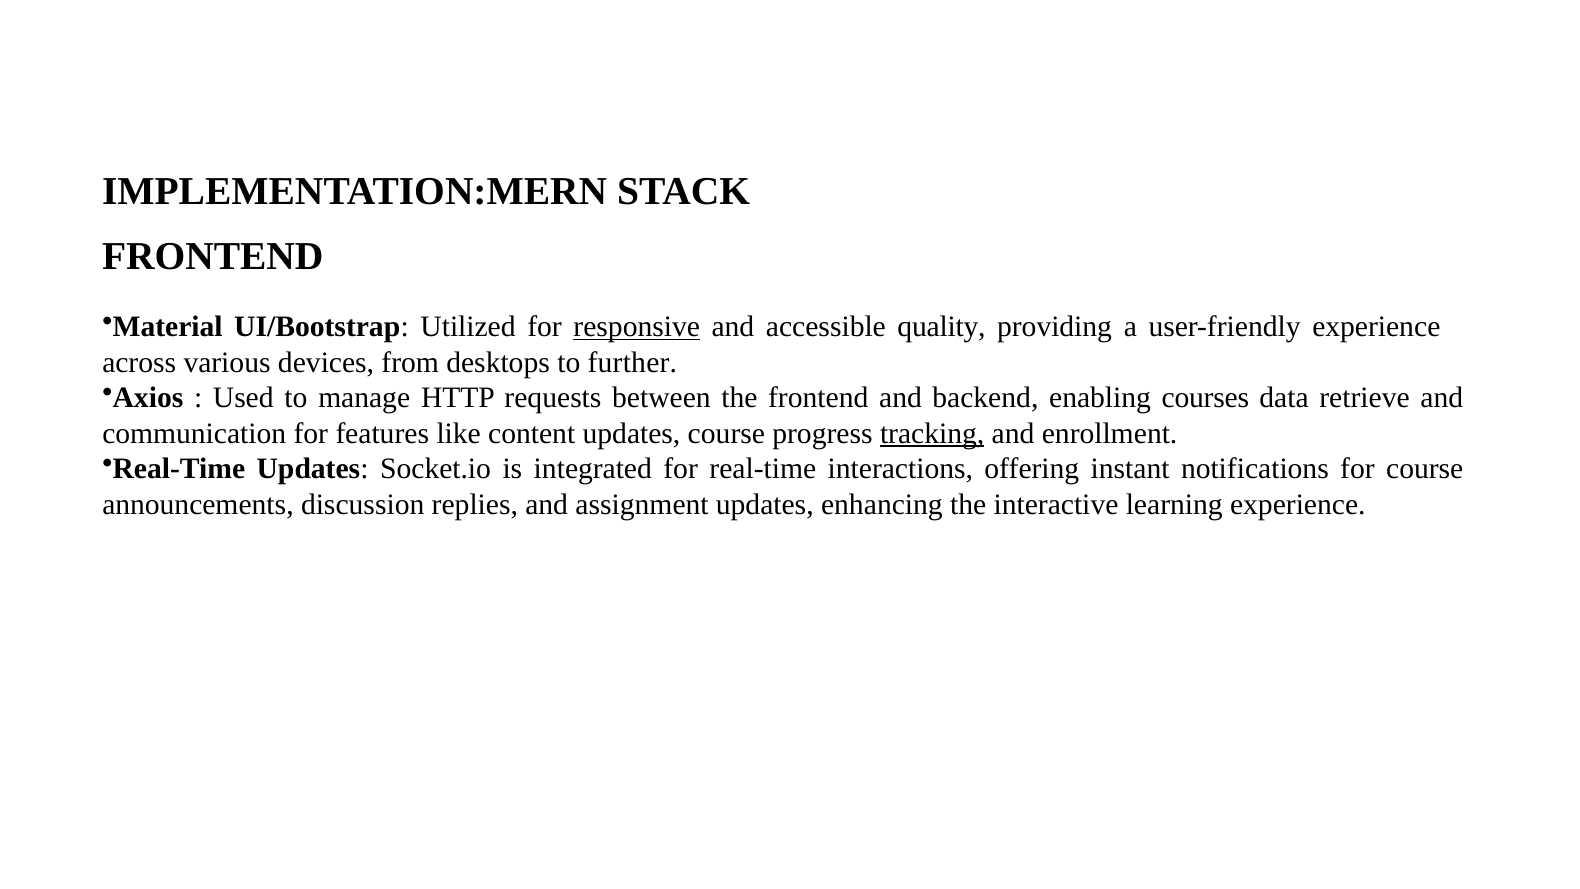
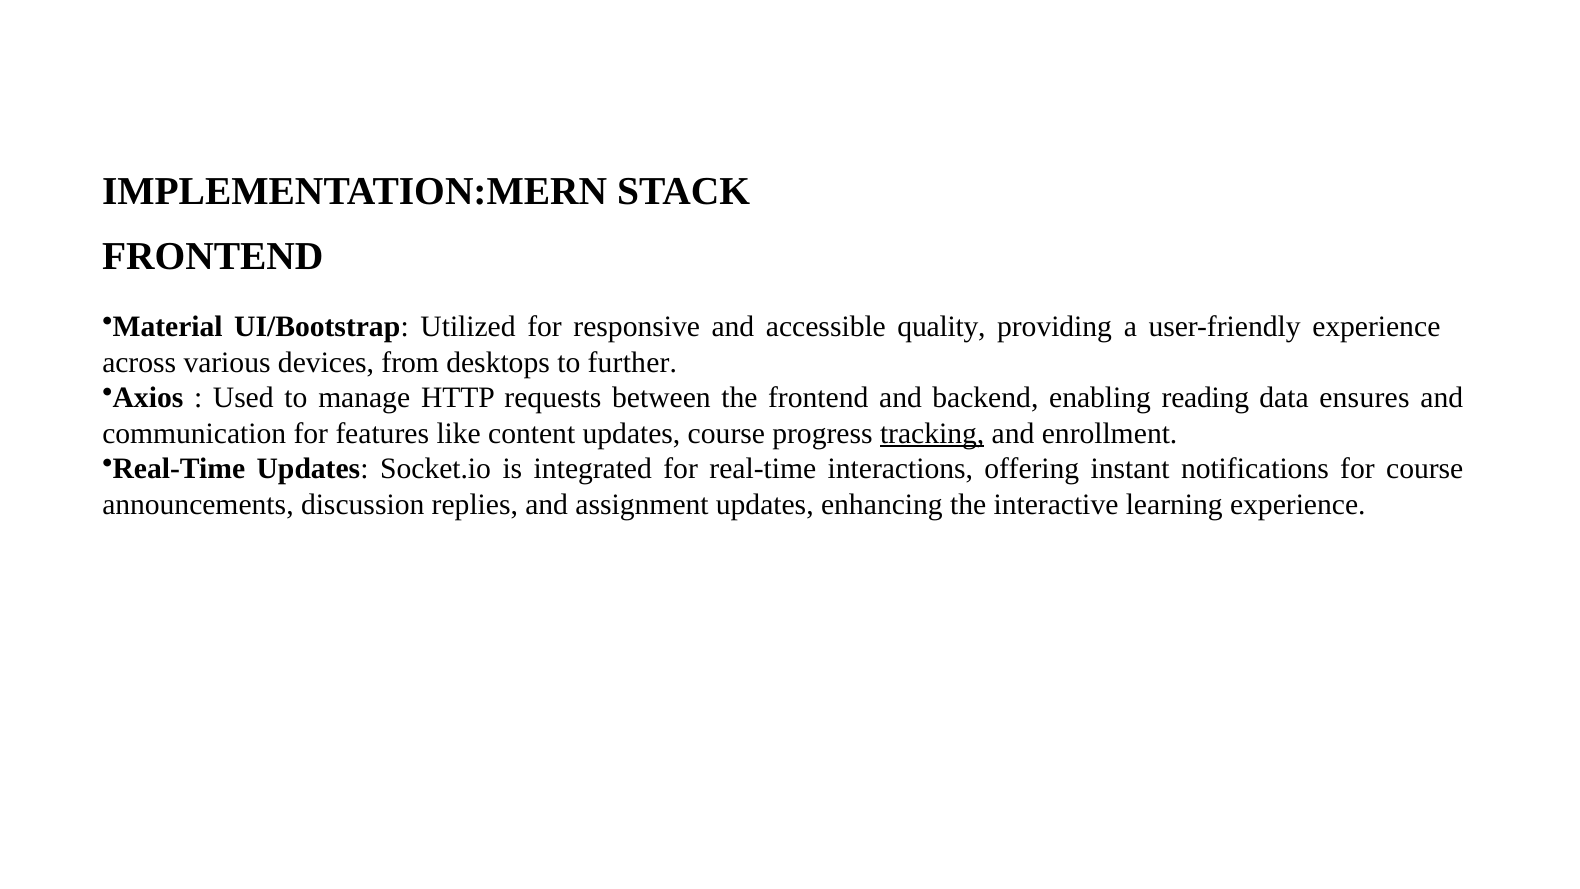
responsive underline: present -> none
courses: courses -> reading
retrieve: retrieve -> ensures
